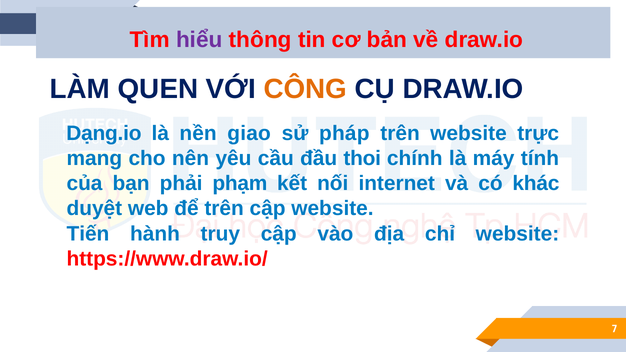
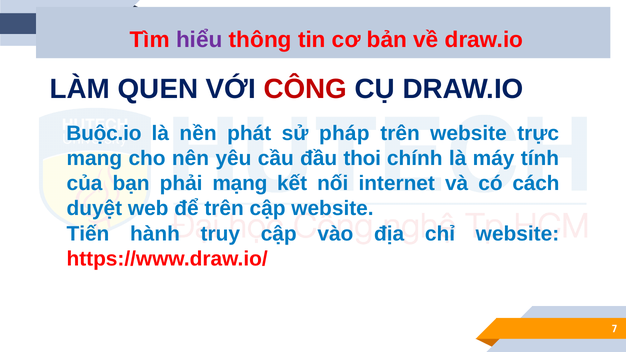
CÔNG colour: orange -> red
Dạng.io: Dạng.io -> Buộc.io
giao: giao -> phát
phạm: phạm -> mạng
khác: khác -> cách
